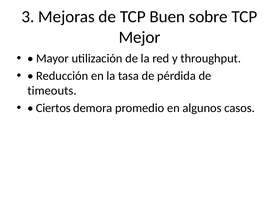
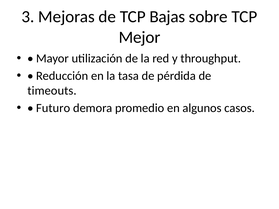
Buen: Buen -> Bajas
Ciertos: Ciertos -> Futuro
